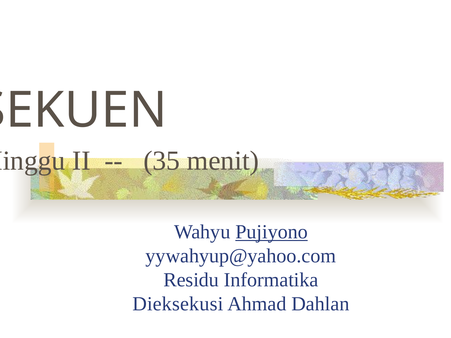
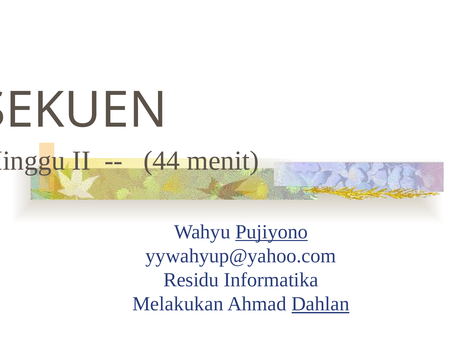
35: 35 -> 44
Dieksekusi: Dieksekusi -> Melakukan
Dahlan underline: none -> present
